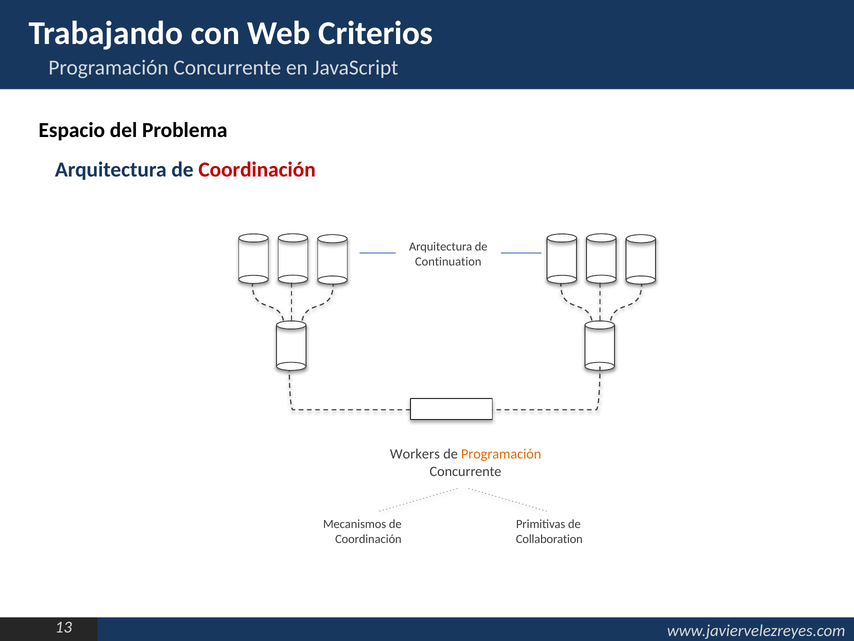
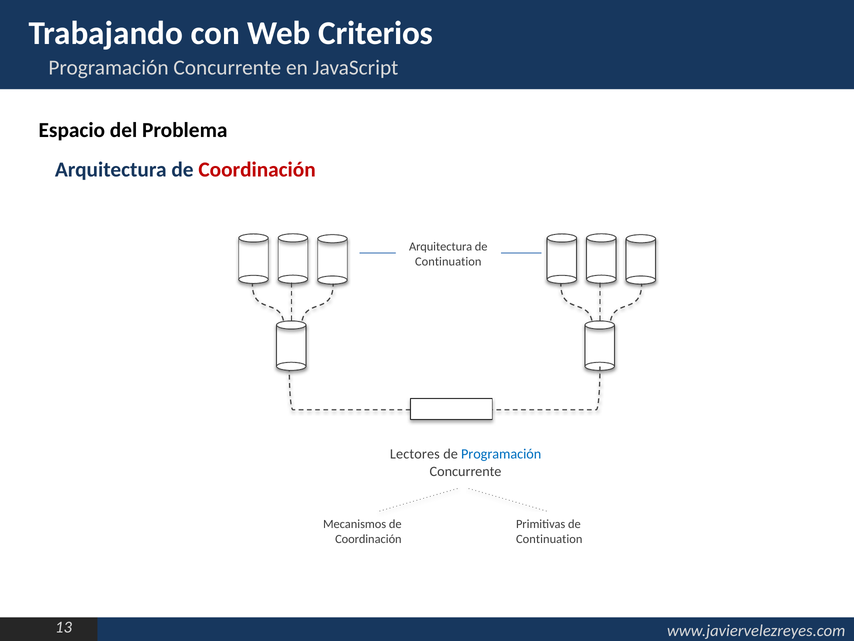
Workers: Workers -> Lectores
Programación at (501, 454) colour: orange -> blue
Collaboration at (549, 539): Collaboration -> Continuation
